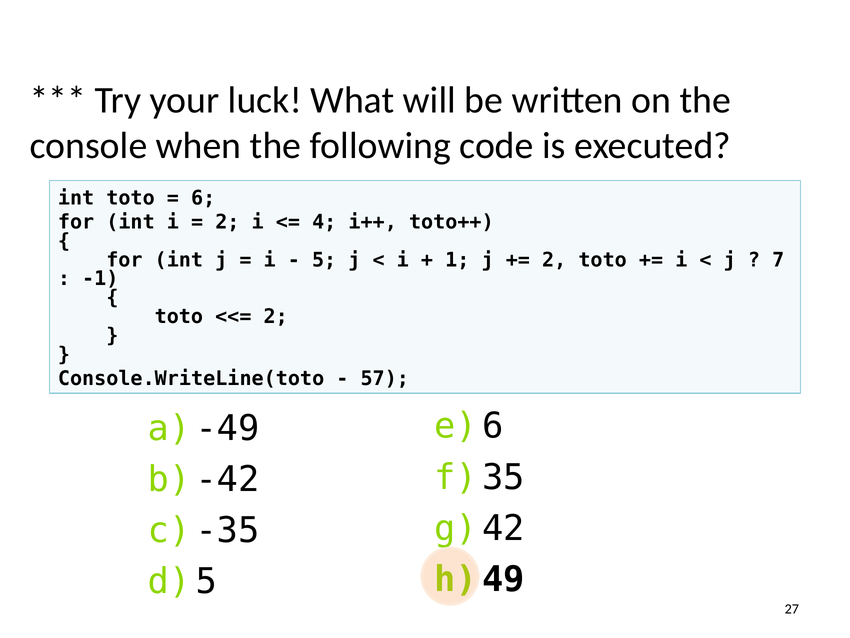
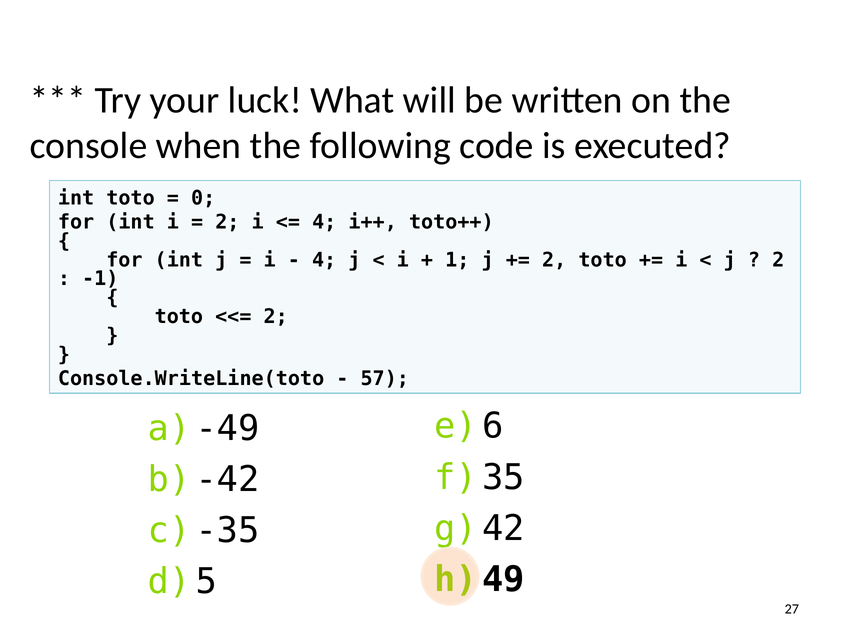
6: 6 -> 0
5 at (324, 260): 5 -> 4
7 at (778, 260): 7 -> 2
